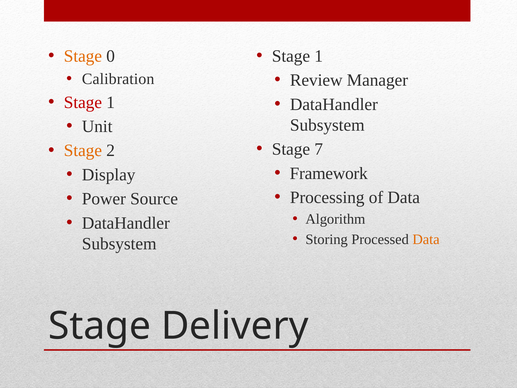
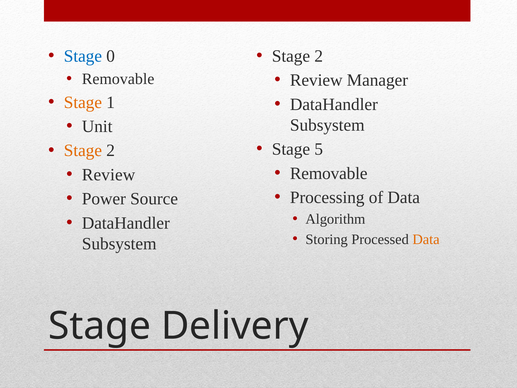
Stage at (83, 56) colour: orange -> blue
1 at (319, 56): 1 -> 2
Calibration at (118, 79): Calibration -> Removable
Stage at (83, 102) colour: red -> orange
7: 7 -> 5
Framework at (329, 173): Framework -> Removable
Display at (109, 175): Display -> Review
